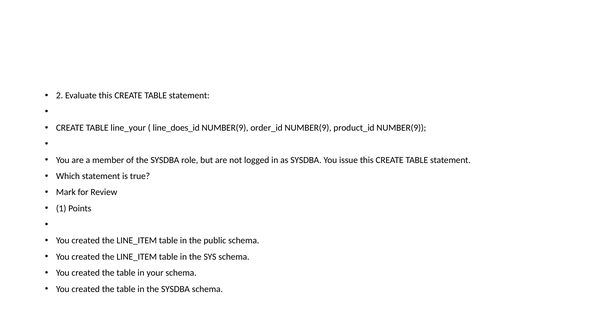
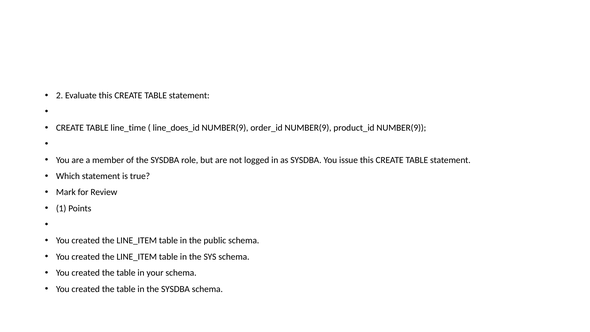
line_your: line_your -> line_time
